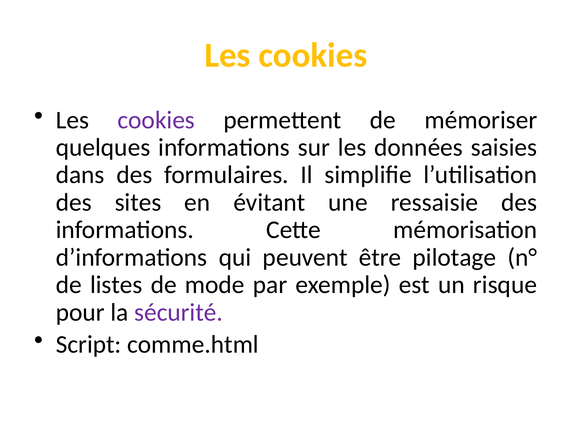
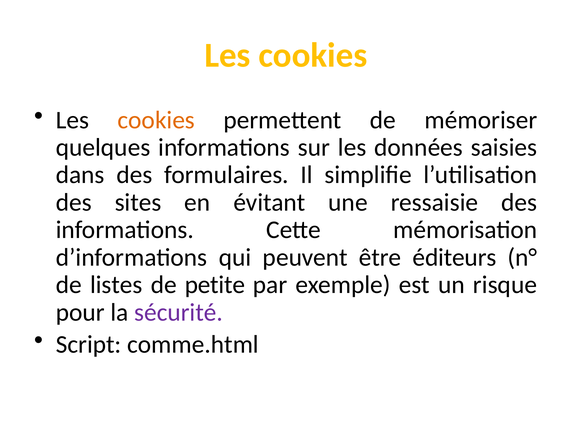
cookies at (156, 120) colour: purple -> orange
pilotage: pilotage -> éditeurs
mode: mode -> petite
